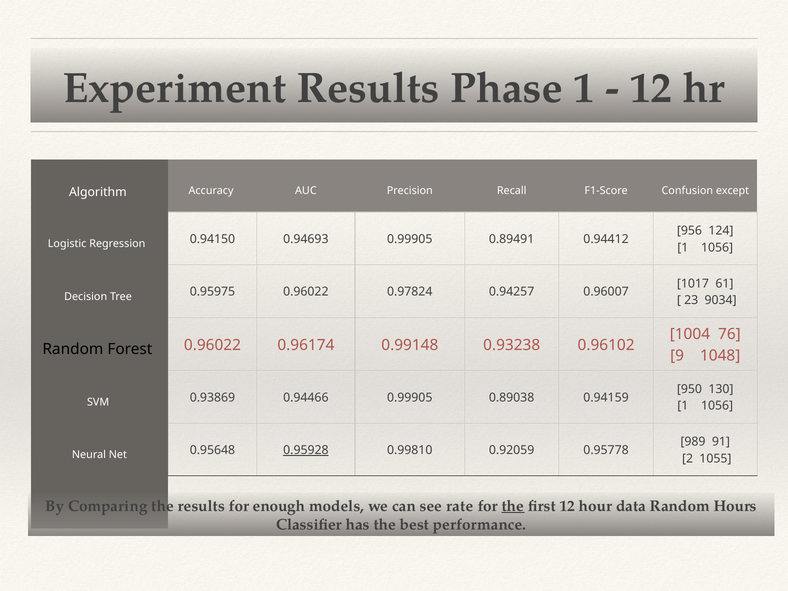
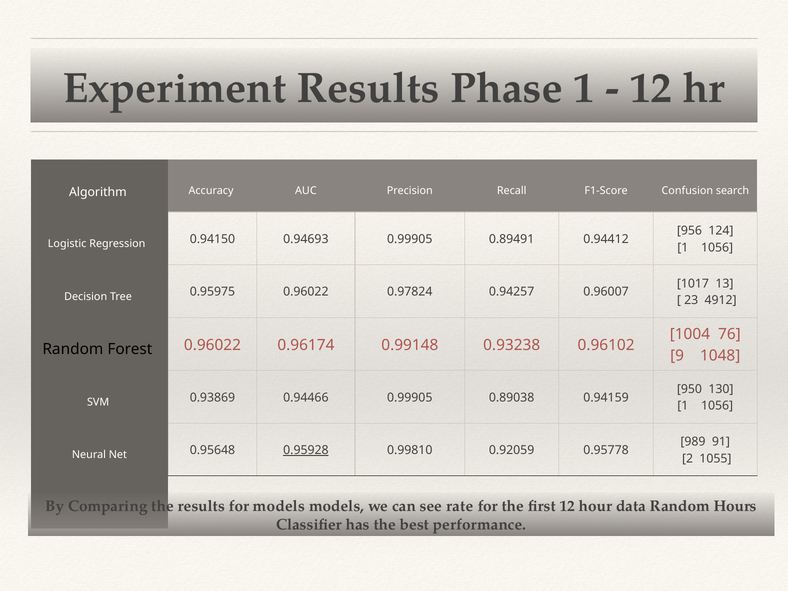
except: except -> search
61: 61 -> 13
9034: 9034 -> 4912
for enough: enough -> models
the at (513, 506) underline: present -> none
